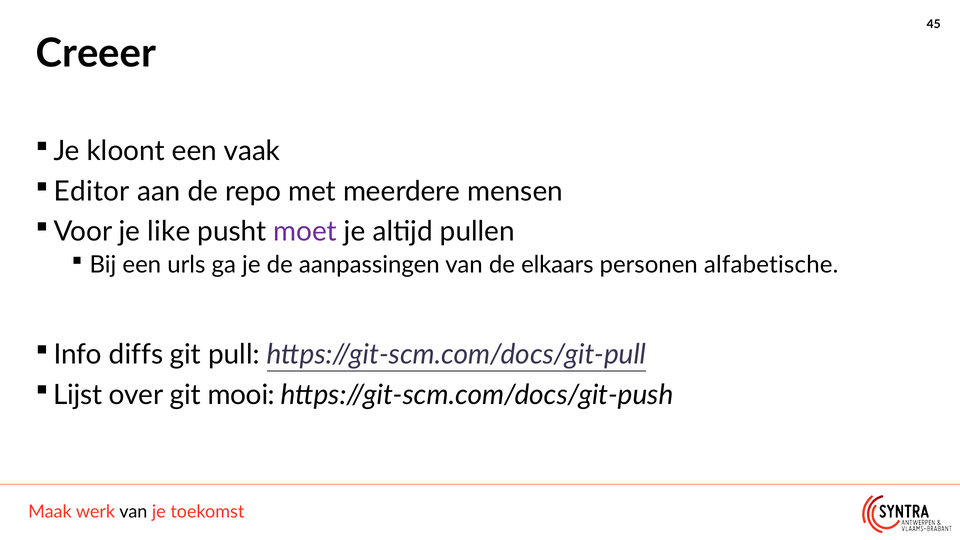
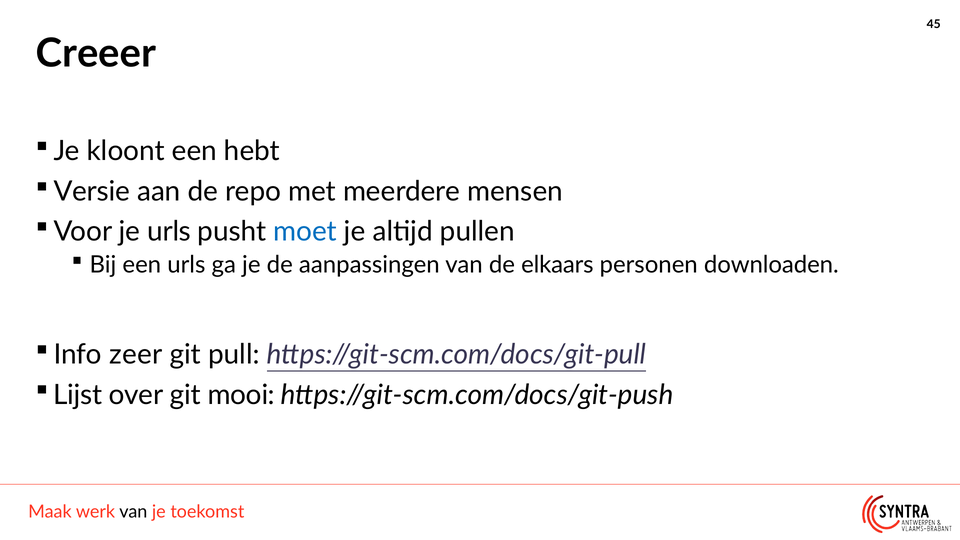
vaak: vaak -> hebt
Editor: Editor -> Versie
je like: like -> urls
moet colour: purple -> blue
alfabetische: alfabetische -> downloaden
diffs: diffs -> zeer
